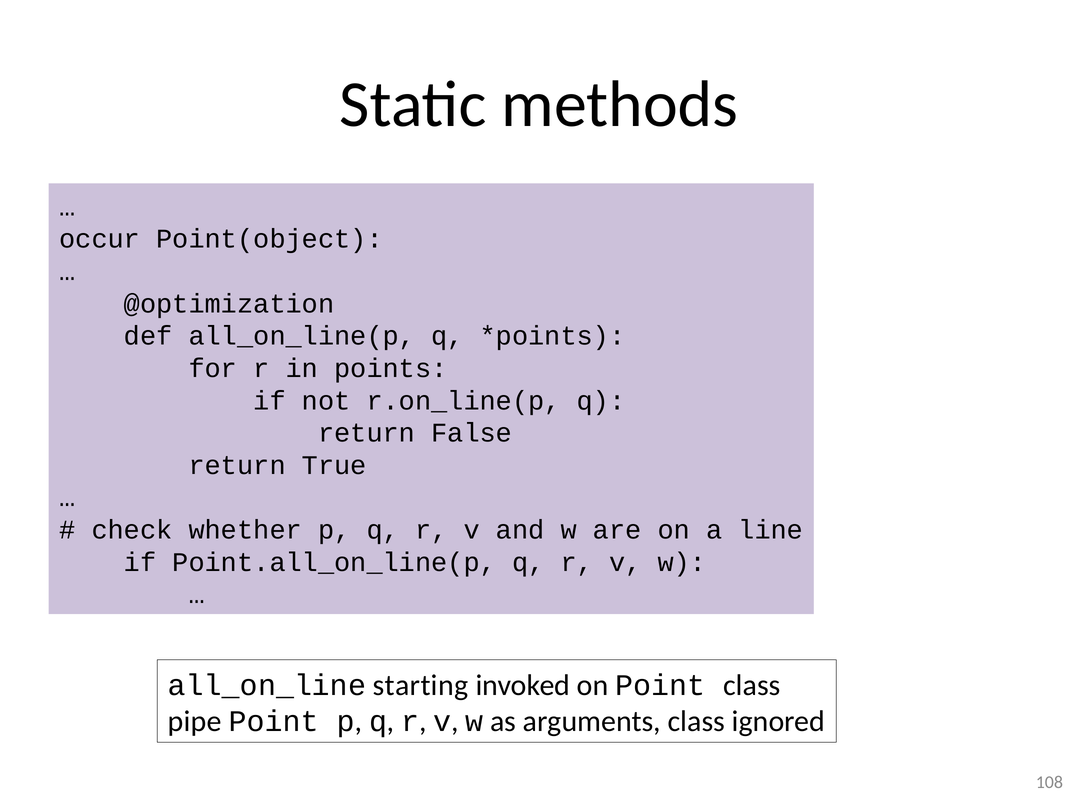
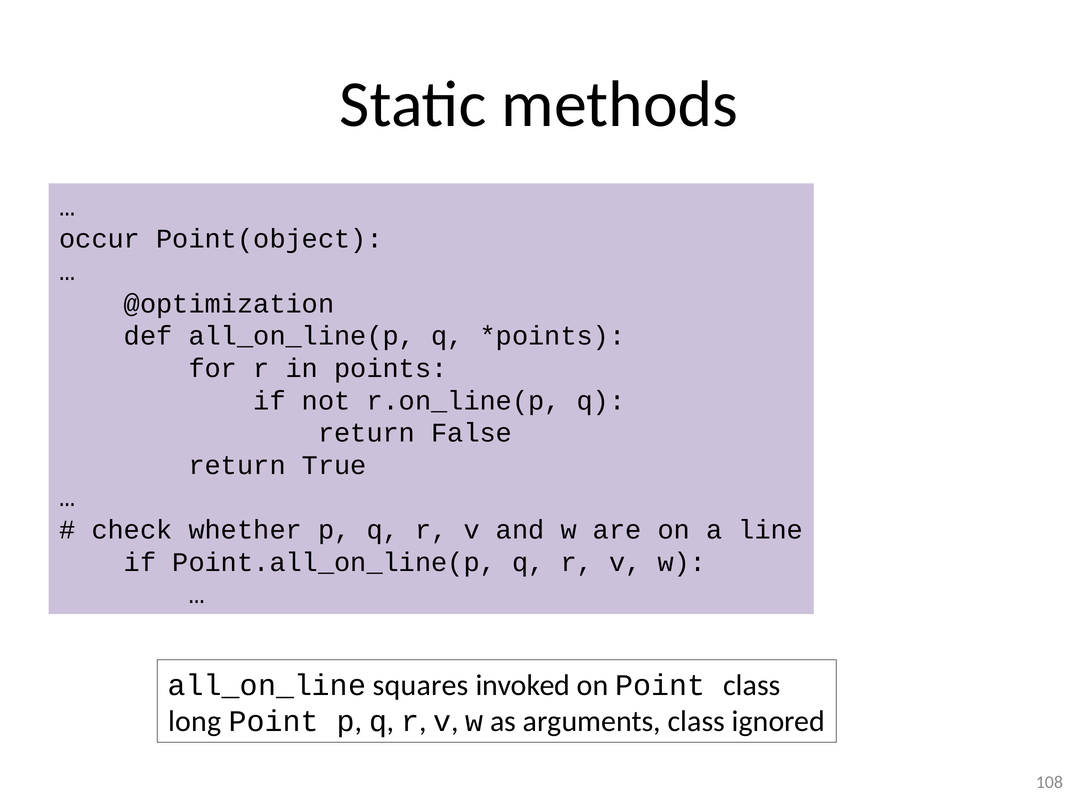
starting: starting -> squares
pipe: pipe -> long
